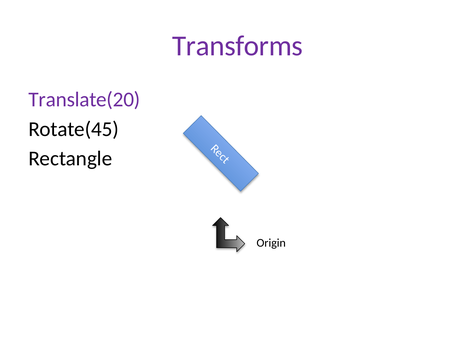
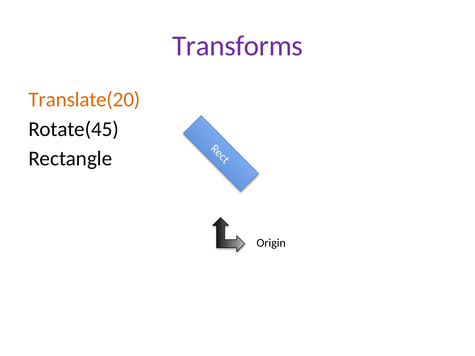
Translate(20 colour: purple -> orange
